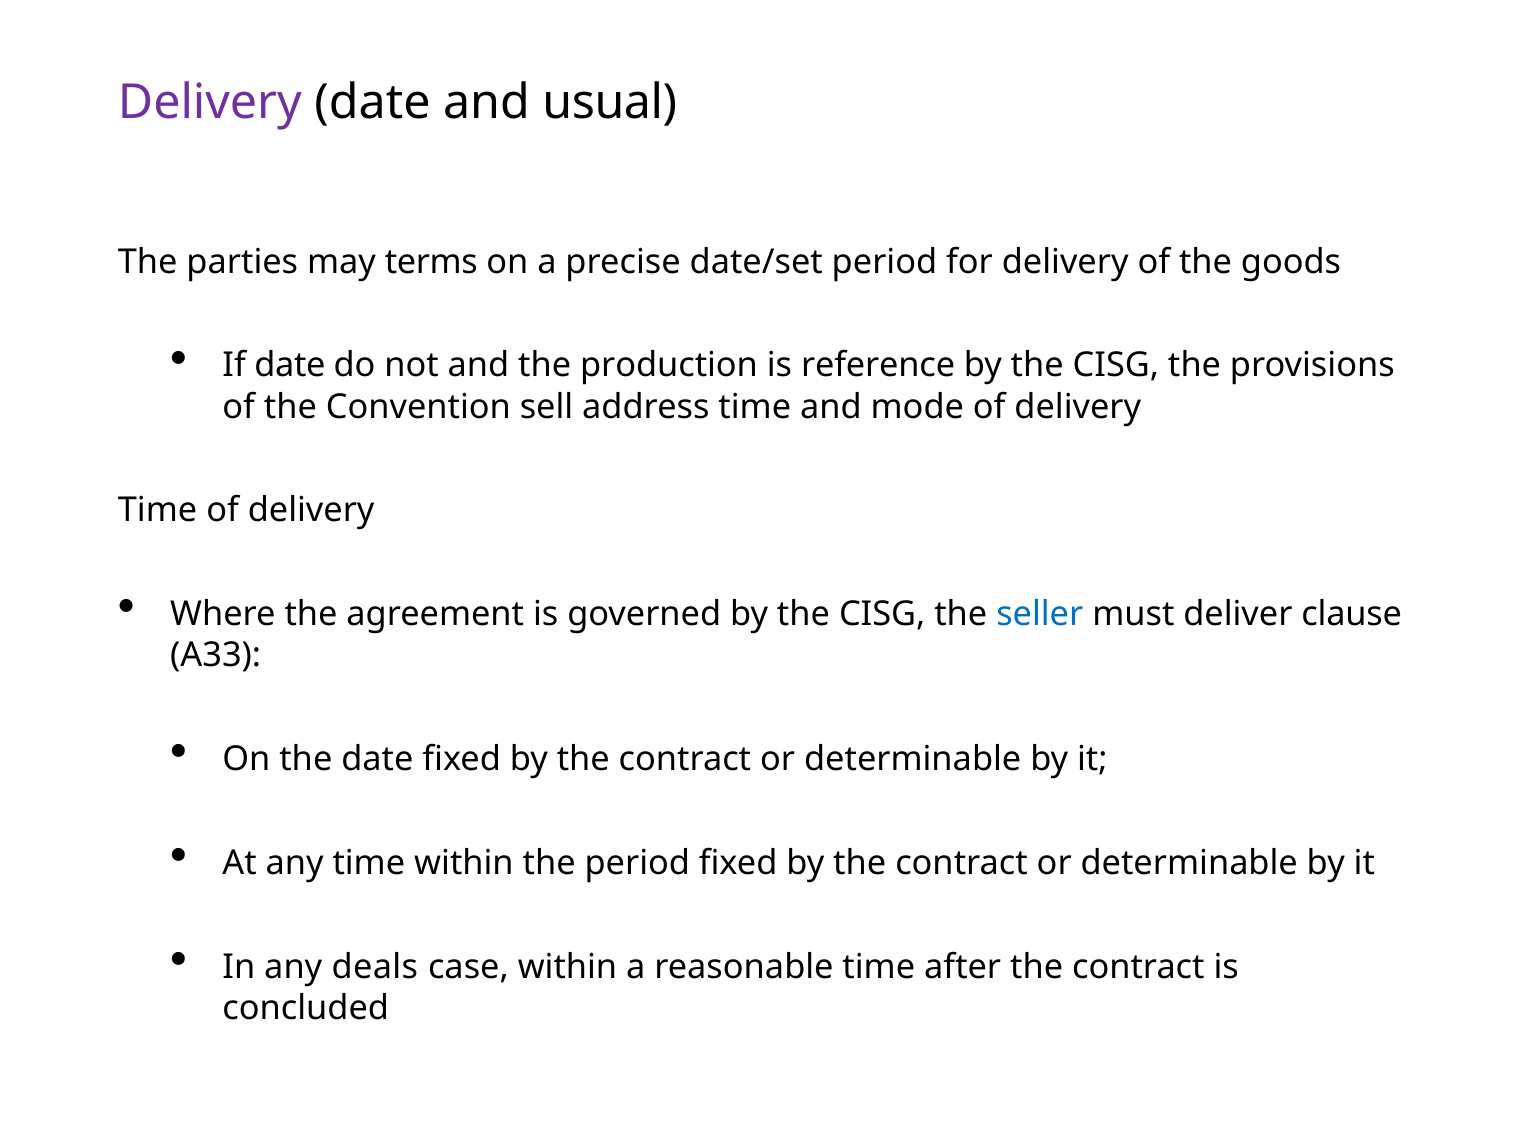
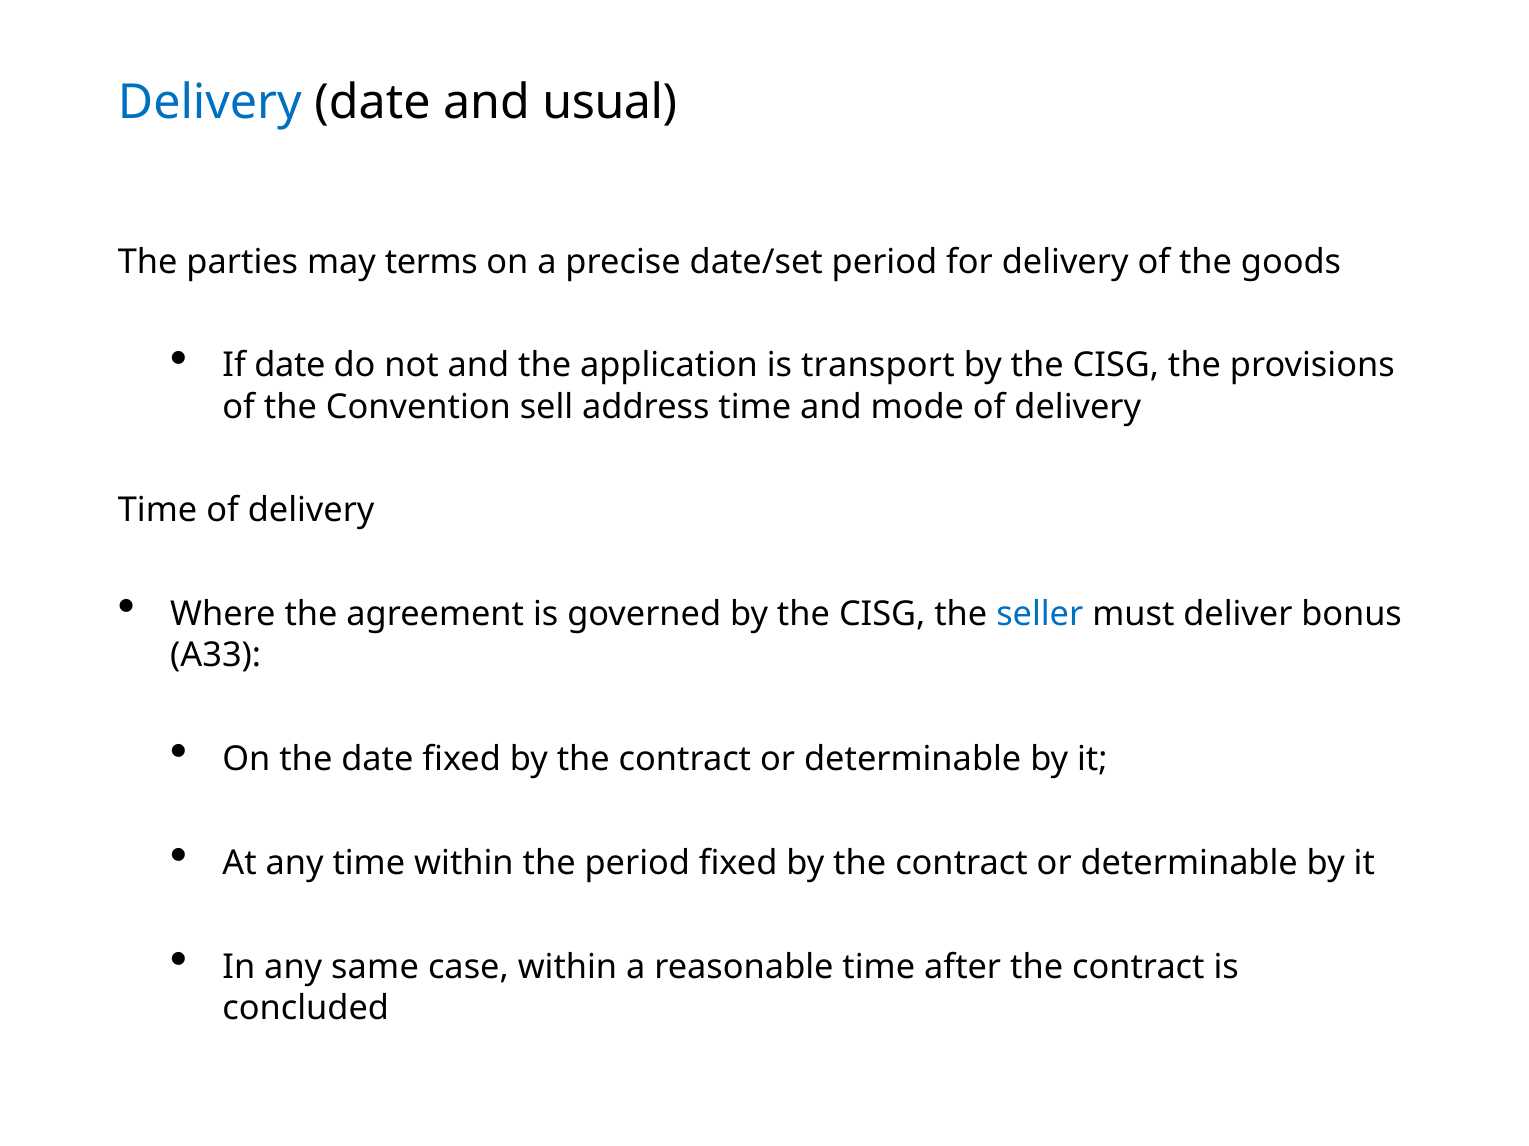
Delivery at (210, 103) colour: purple -> blue
production: production -> application
reference: reference -> transport
clause: clause -> bonus
deals: deals -> same
